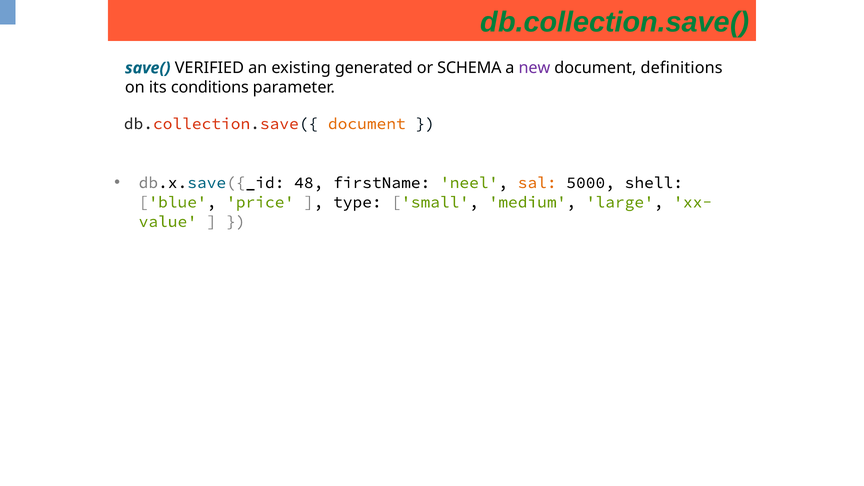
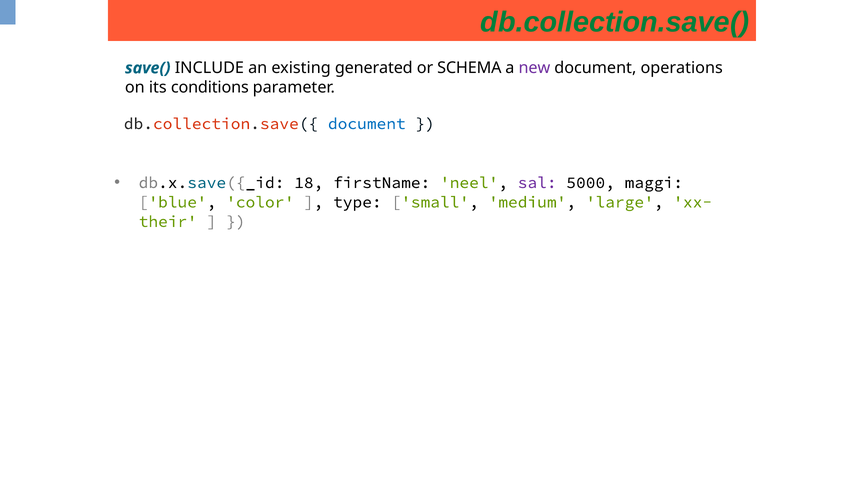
VERIFIED: VERIFIED -> INCLUDE
definitions: definitions -> operations
document at (367, 124) colour: orange -> blue
48: 48 -> 18
sal colour: orange -> purple
shell: shell -> maggi
price: price -> color
value: value -> their
